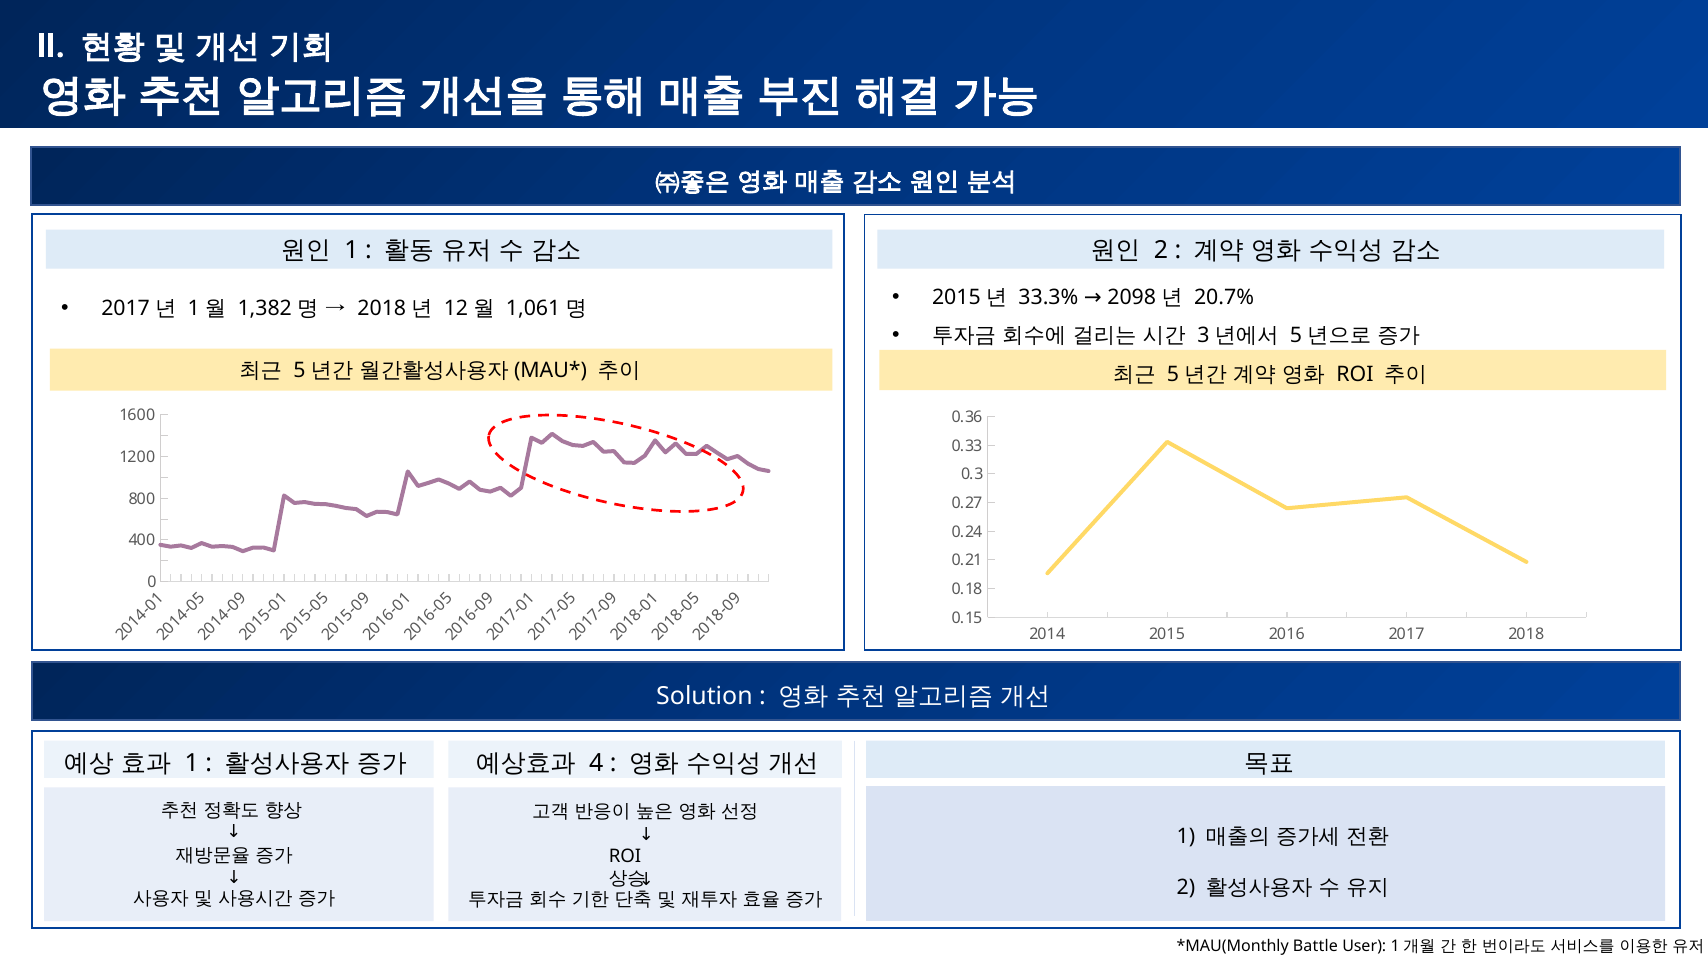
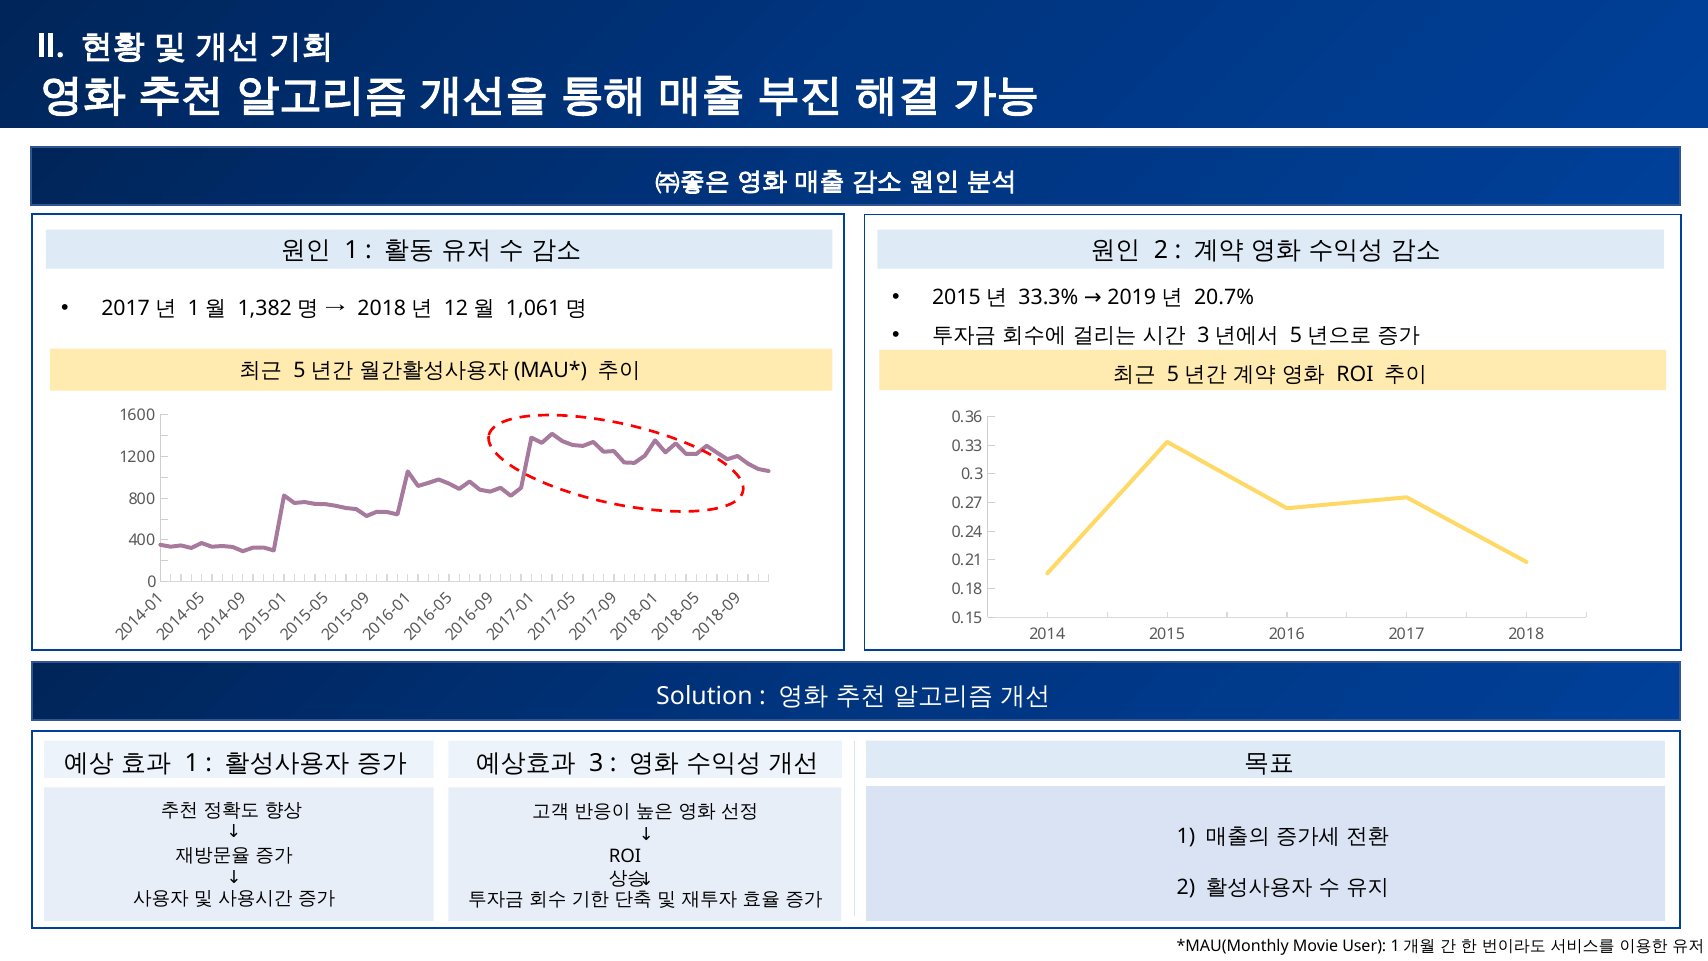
2098: 2098 -> 2019
4 at (596, 763): 4 -> 3
Battle: Battle -> Movie
